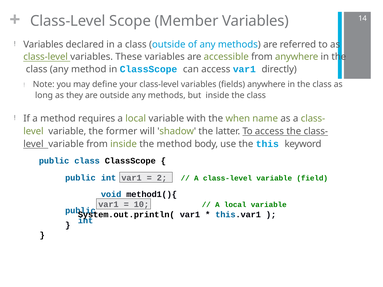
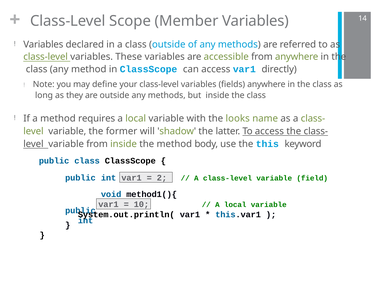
when: when -> looks
